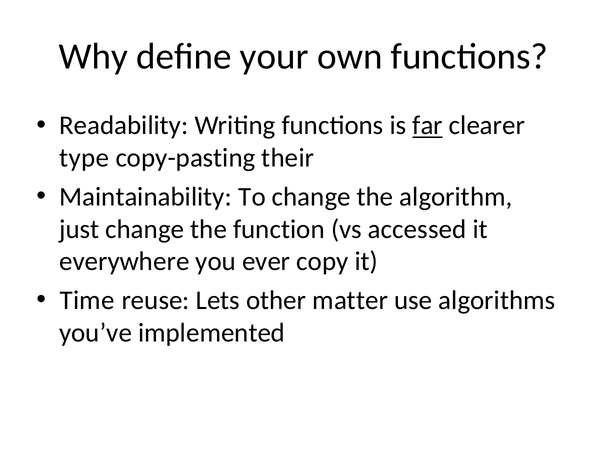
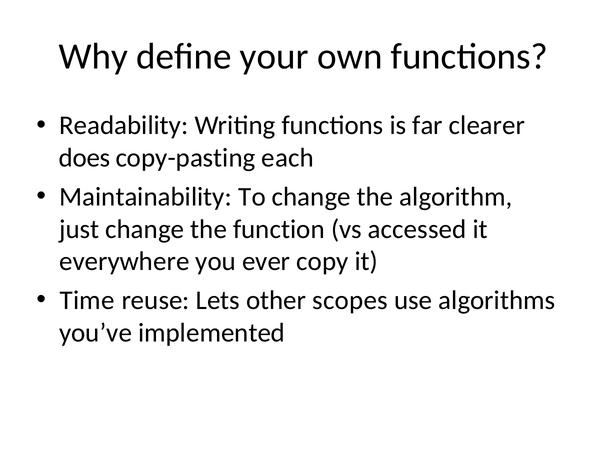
far underline: present -> none
type: type -> does
their: their -> each
matter: matter -> scopes
